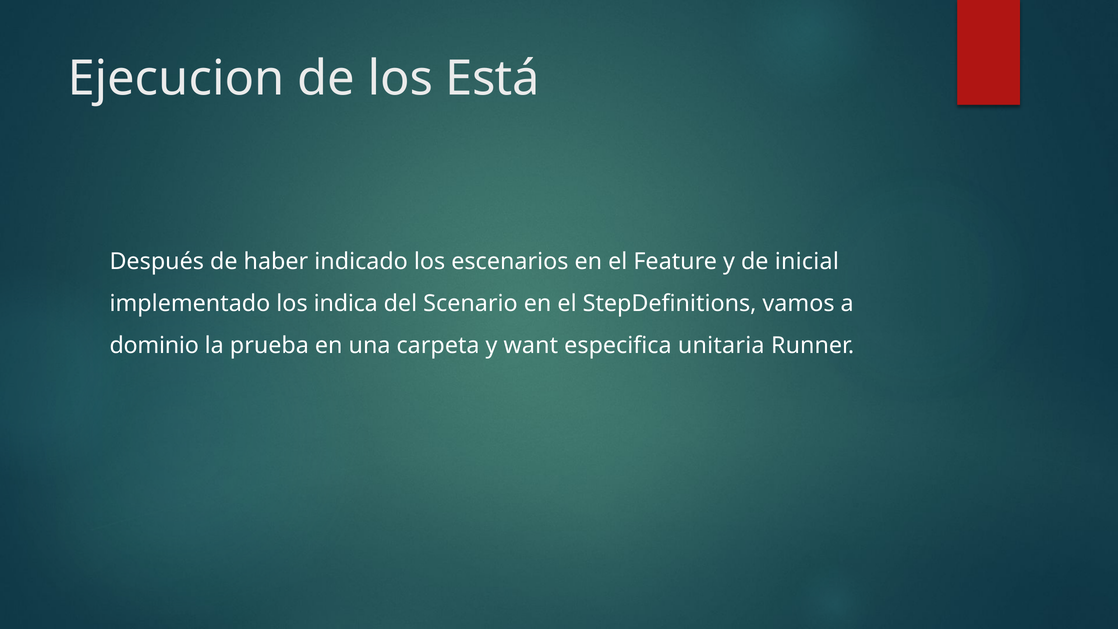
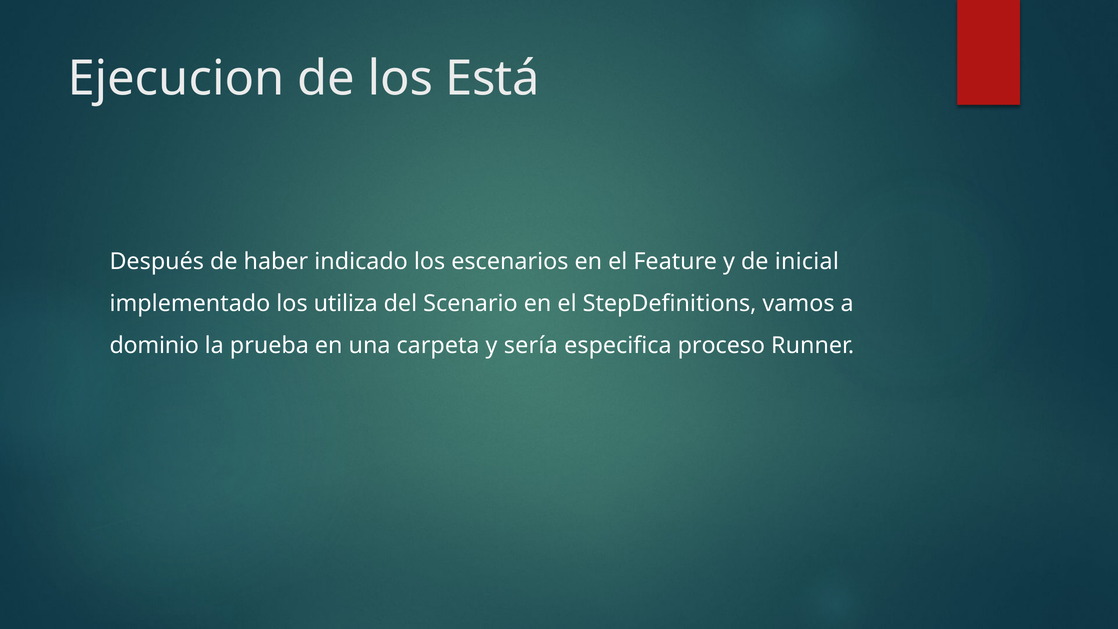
indica: indica -> utiliza
want: want -> sería
unitaria: unitaria -> proceso
